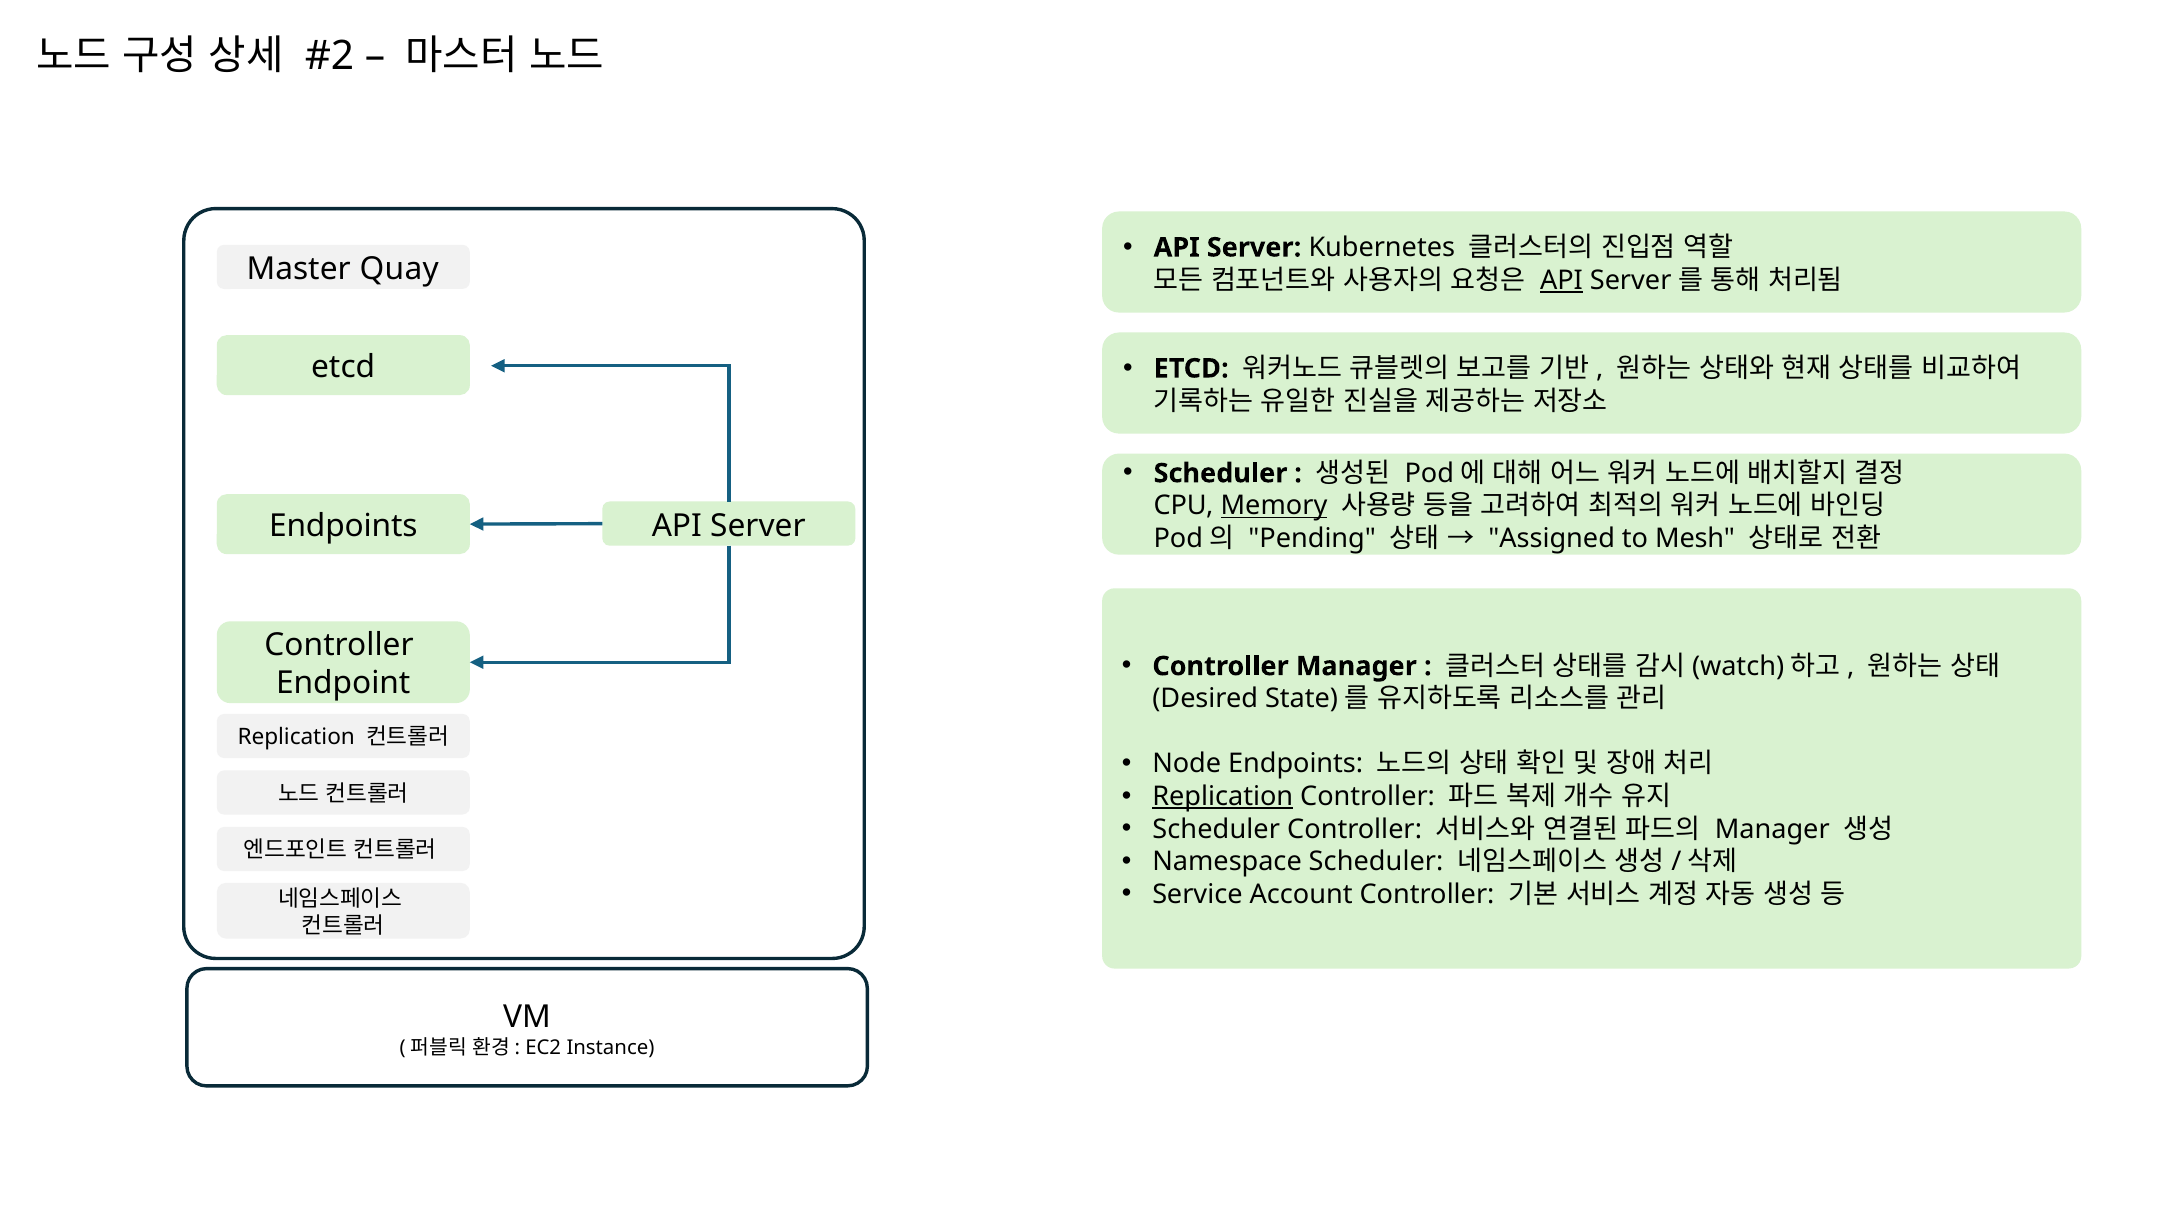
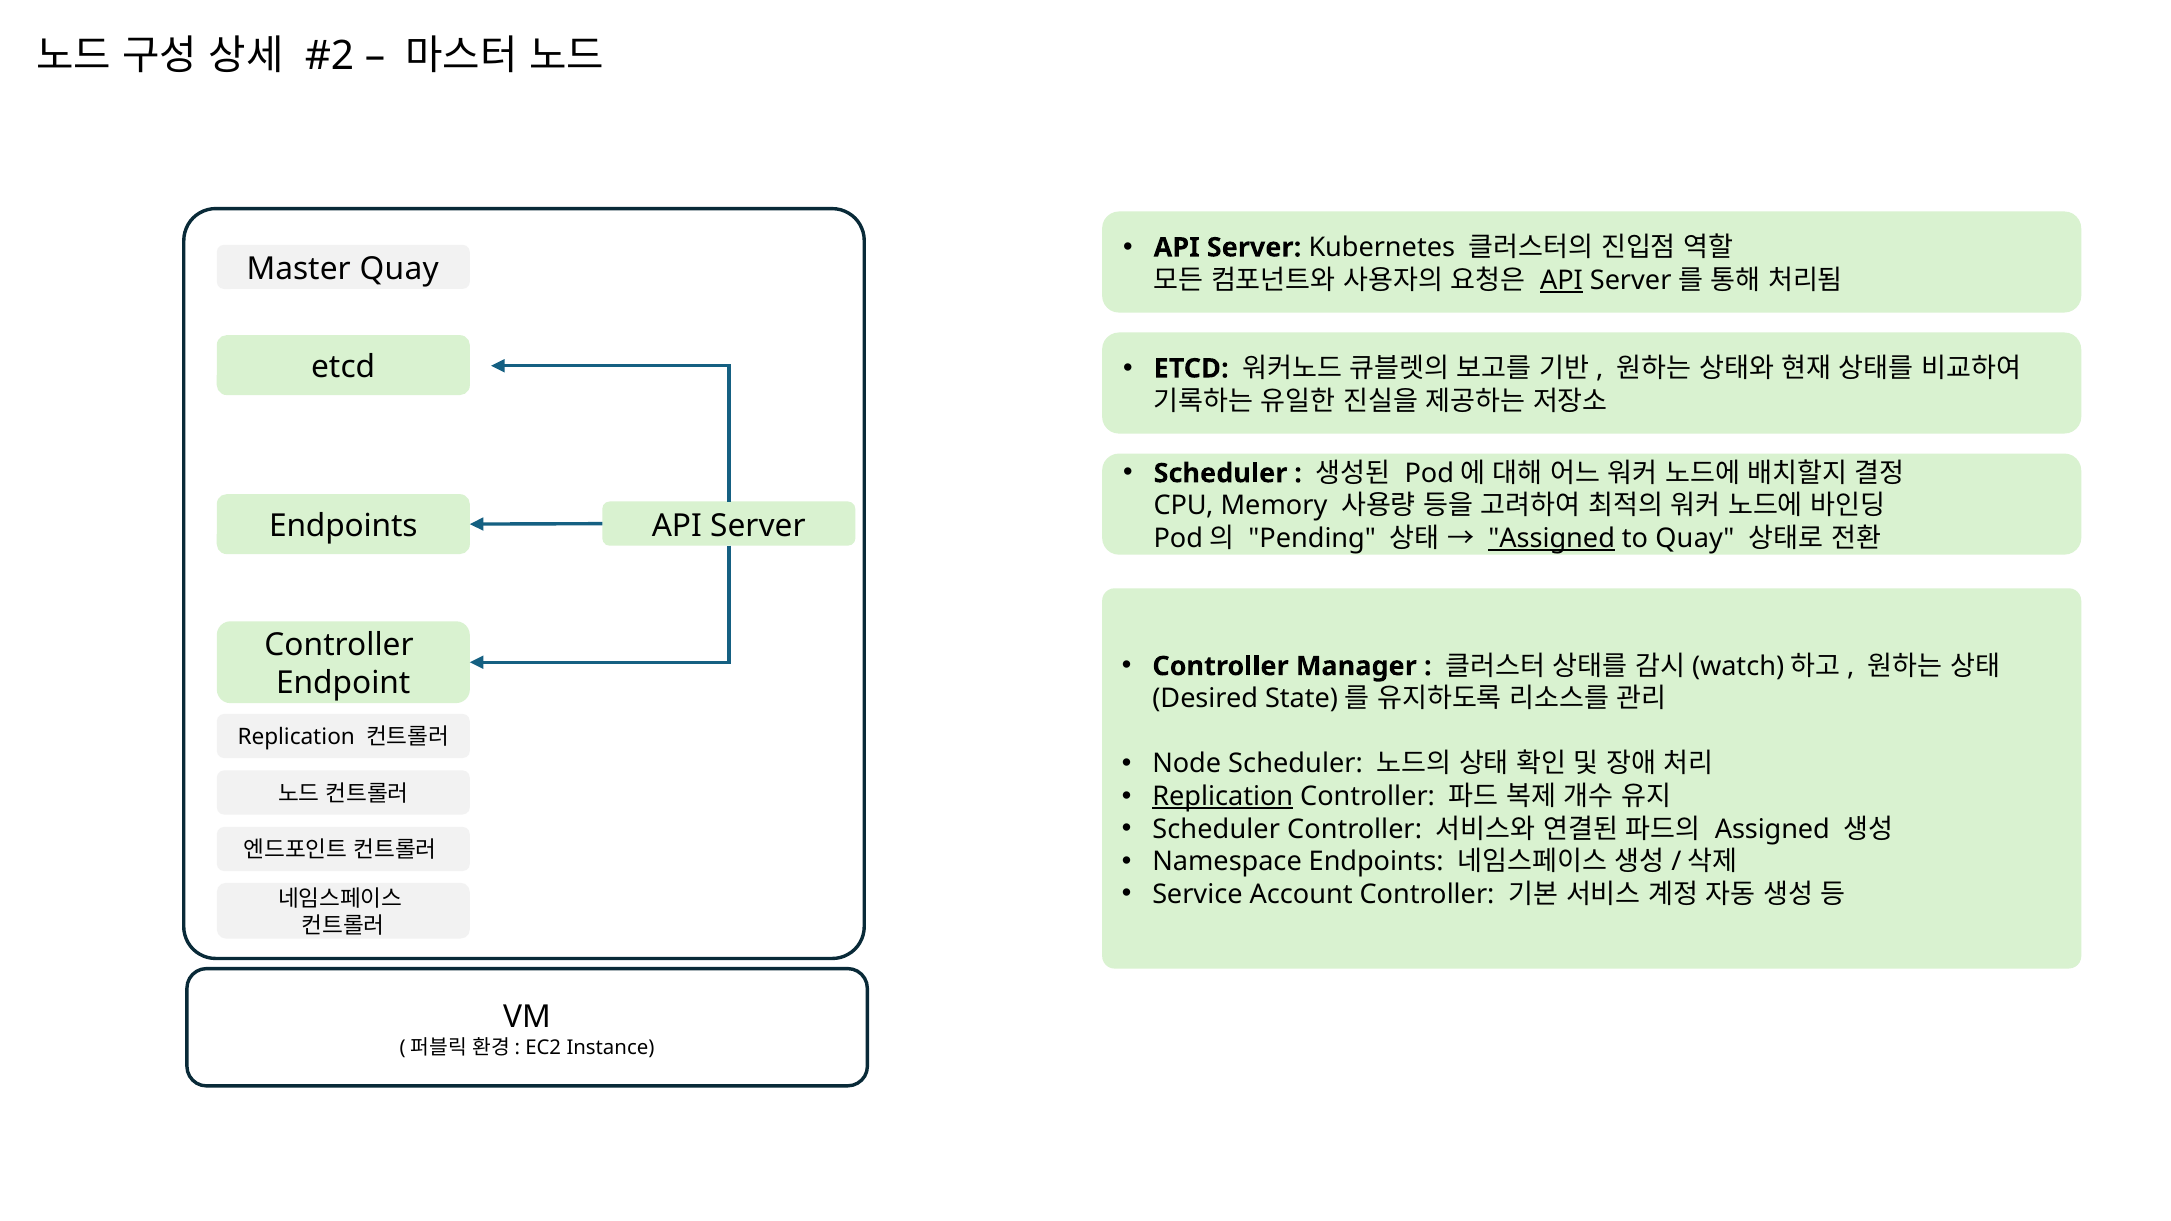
Memory underline: present -> none
Assigned at (1552, 539) underline: none -> present
to Mesh: Mesh -> Quay
Node Endpoints: Endpoints -> Scheduler
Manager at (1772, 829): Manager -> Assigned
Namespace Scheduler: Scheduler -> Endpoints
